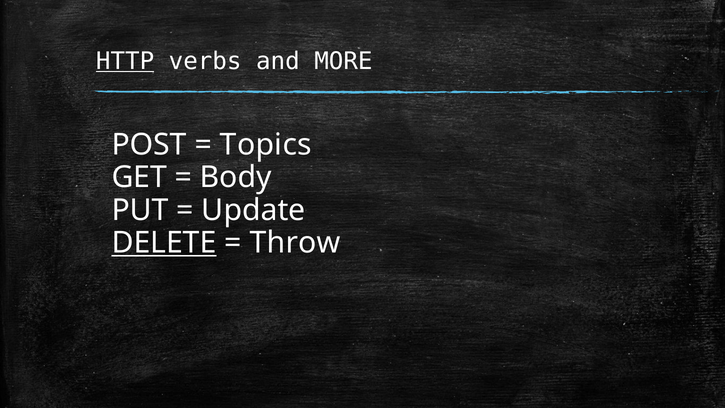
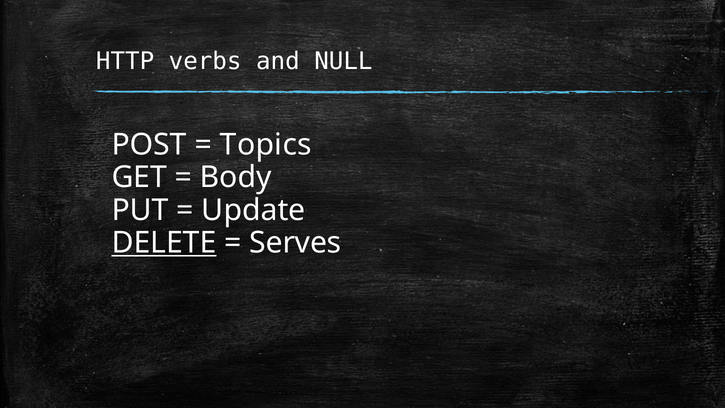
HTTP underline: present -> none
MORE: MORE -> NULL
Throw: Throw -> Serves
